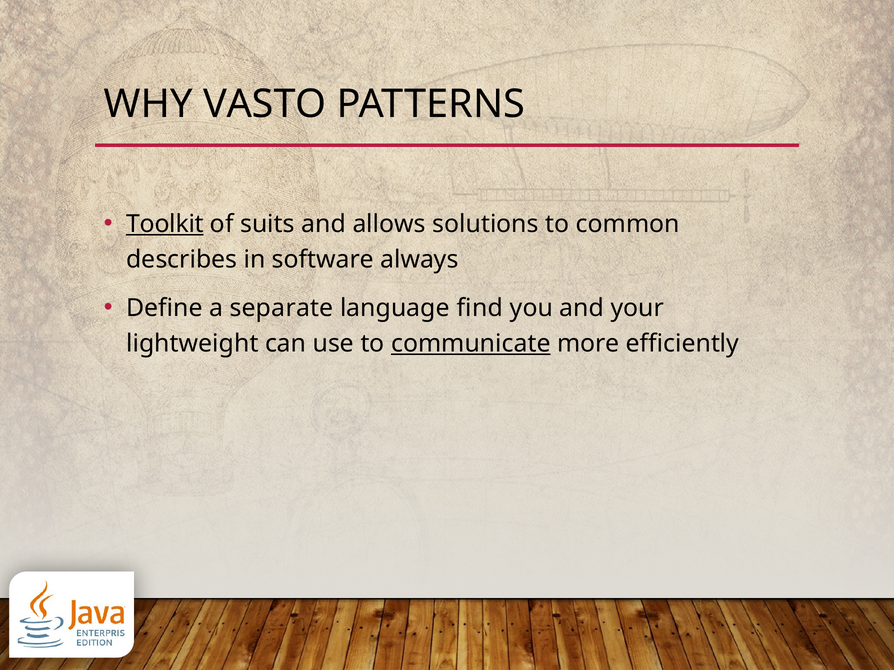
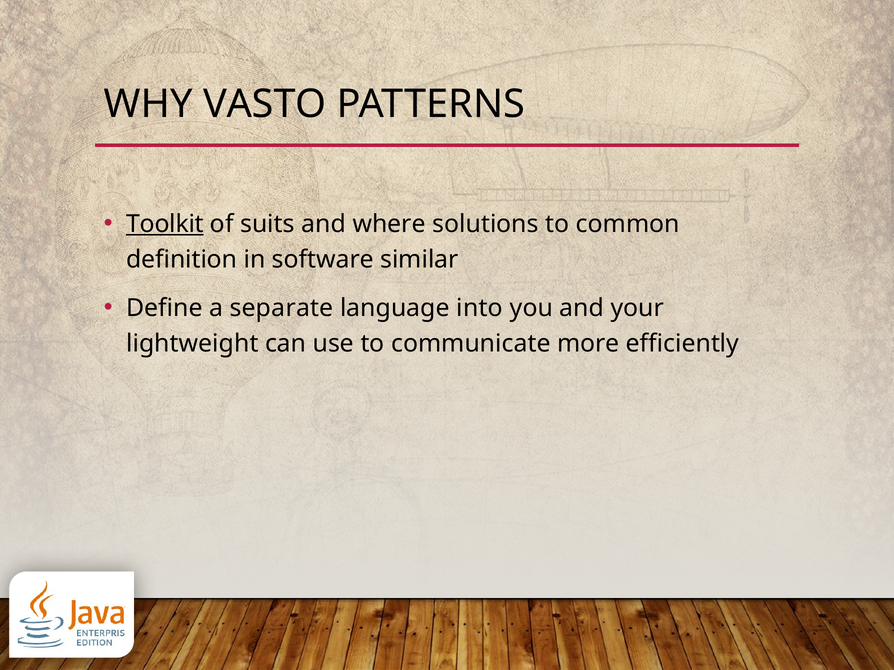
allows: allows -> where
describes: describes -> definition
always: always -> similar
find: find -> into
communicate underline: present -> none
